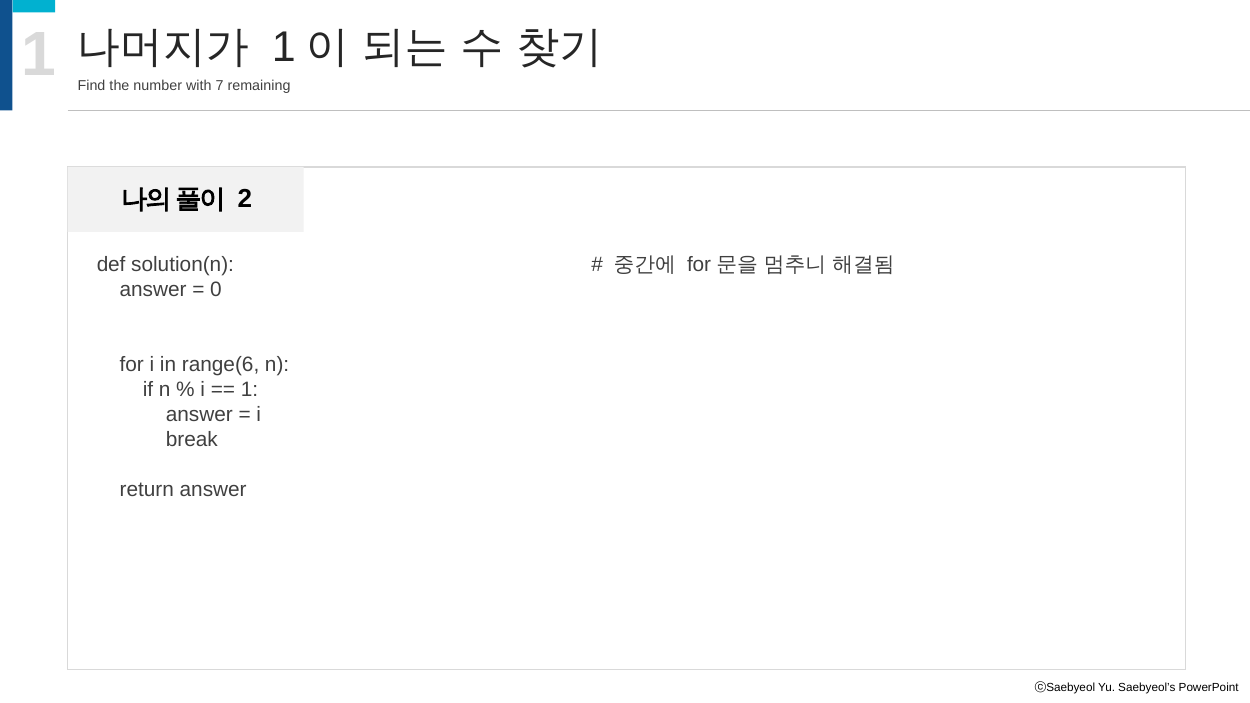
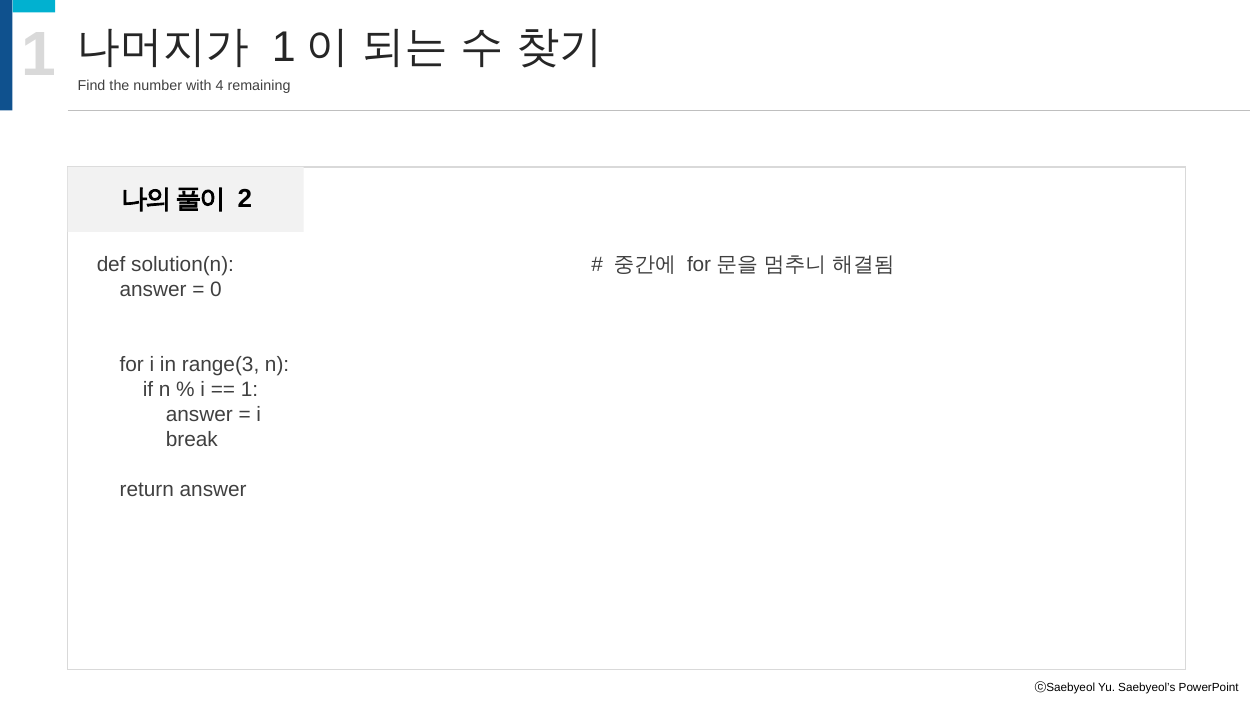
7: 7 -> 4
range(6: range(6 -> range(3
